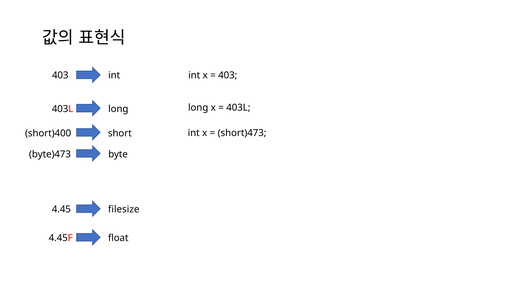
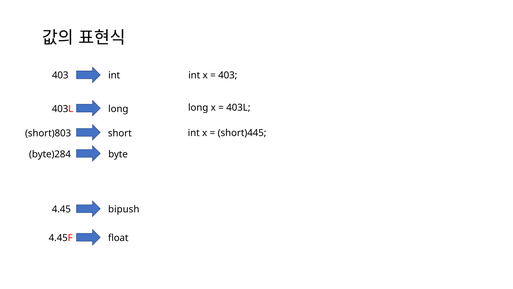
short)473: short)473 -> short)445
short)400: short)400 -> short)803
byte)473: byte)473 -> byte)284
filesize: filesize -> bipush
